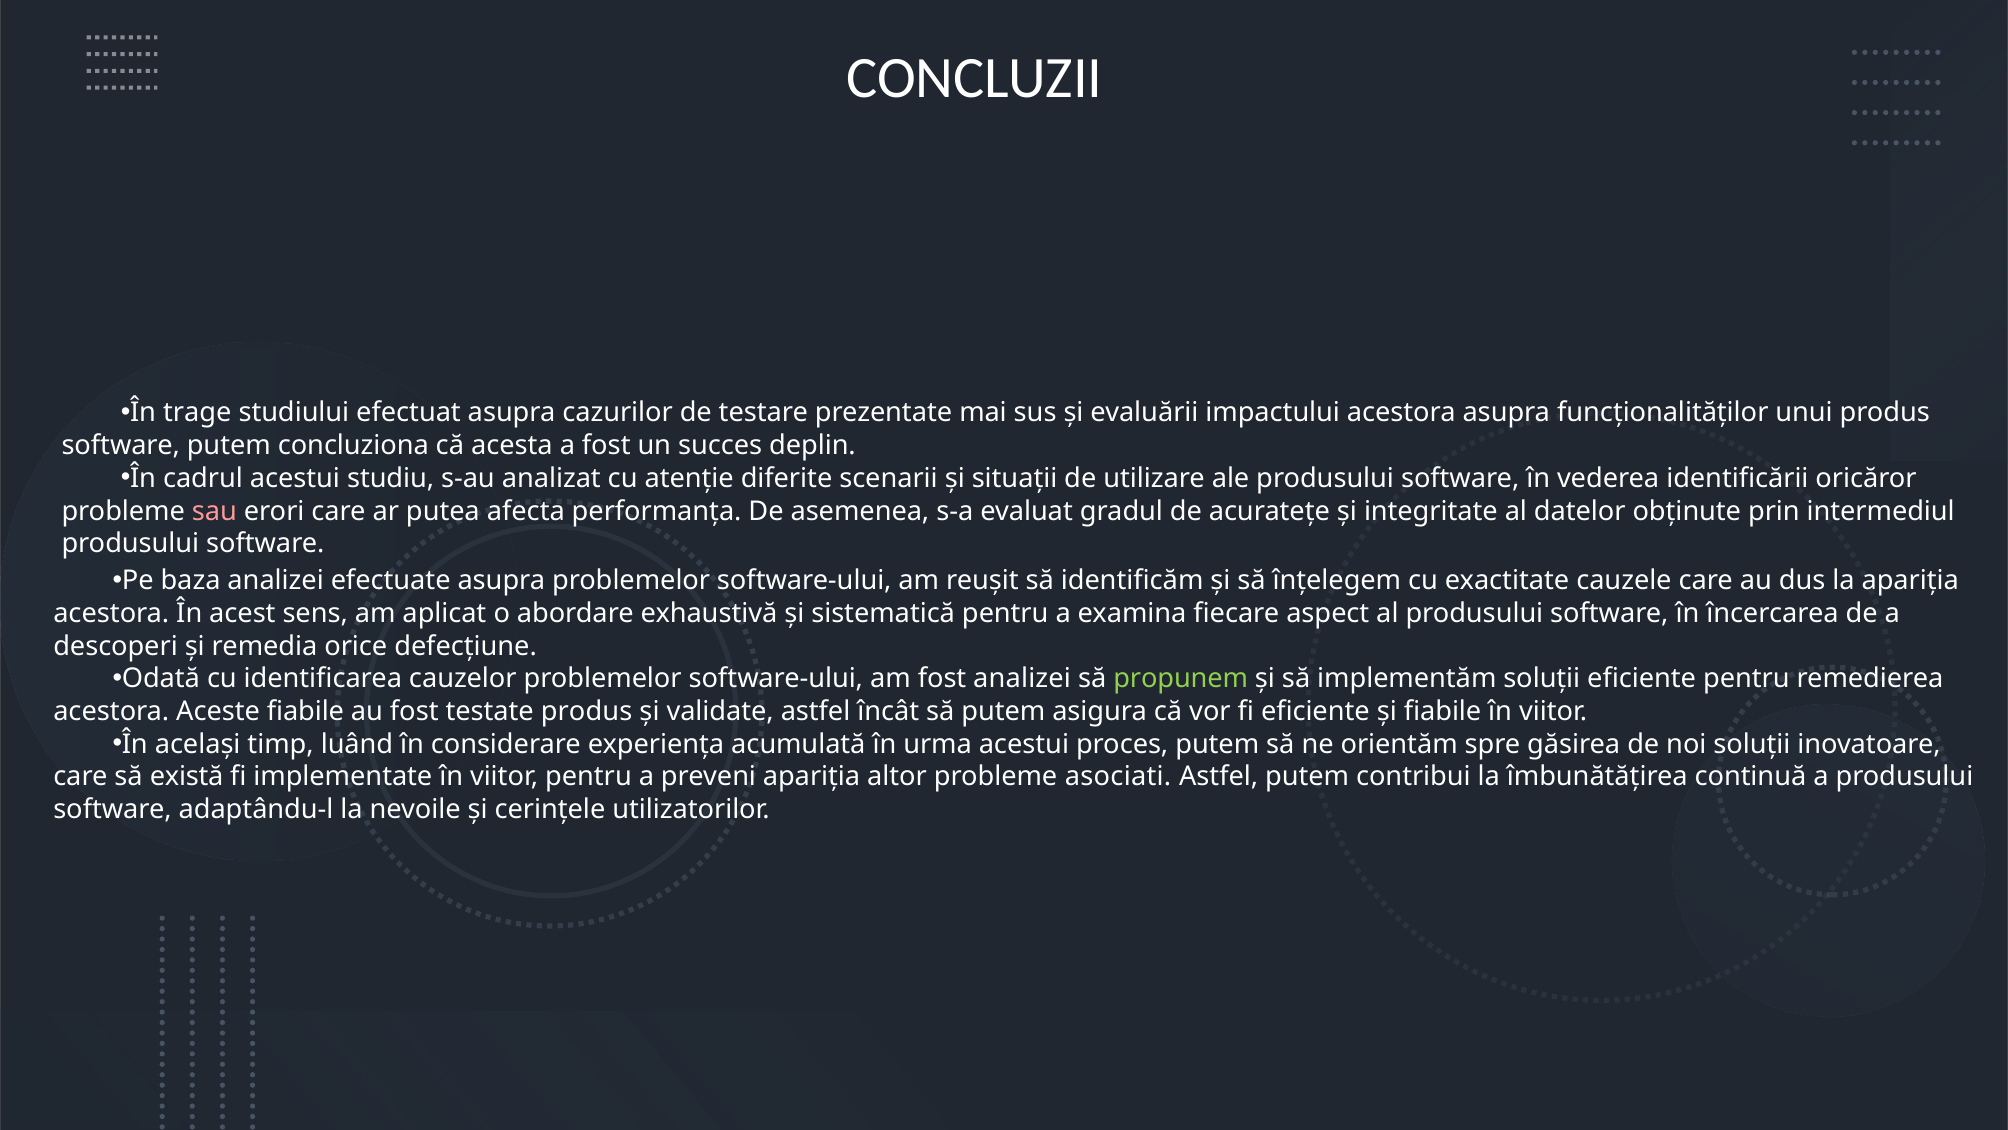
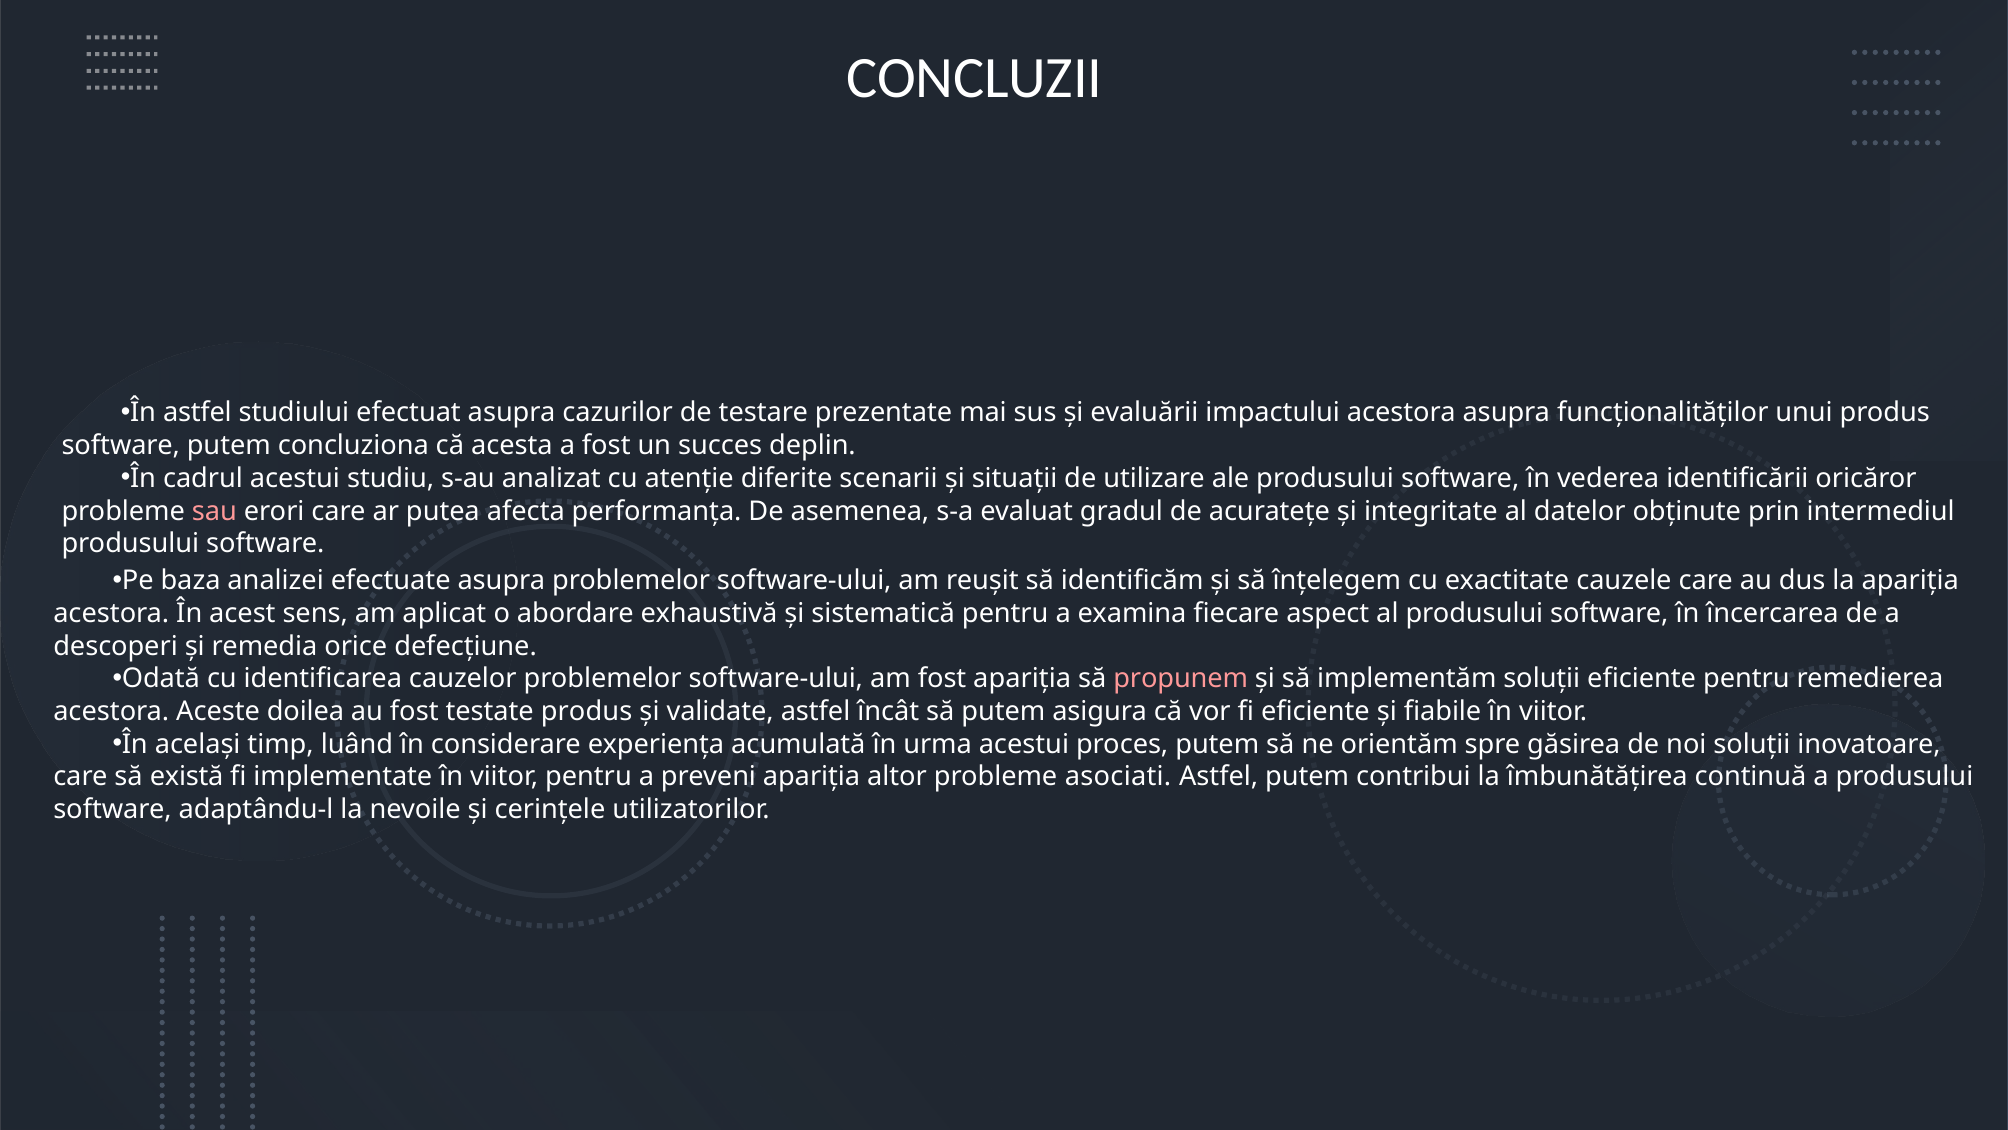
În trage: trage -> astfel
fost analizei: analizei -> apariția
propunem colour: light green -> pink
Aceste fiabile: fiabile -> doilea
